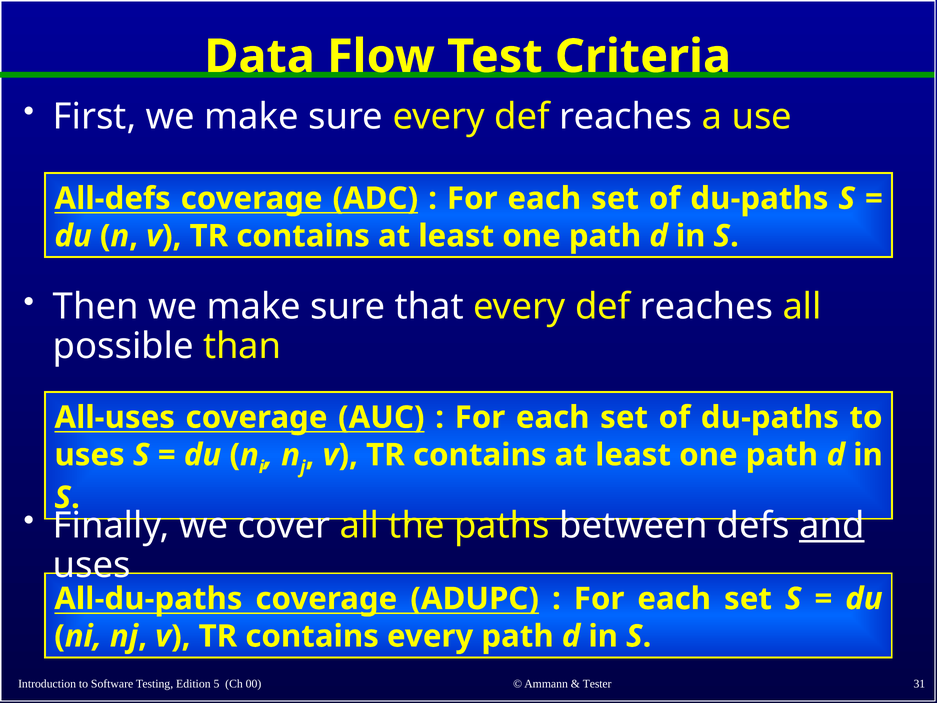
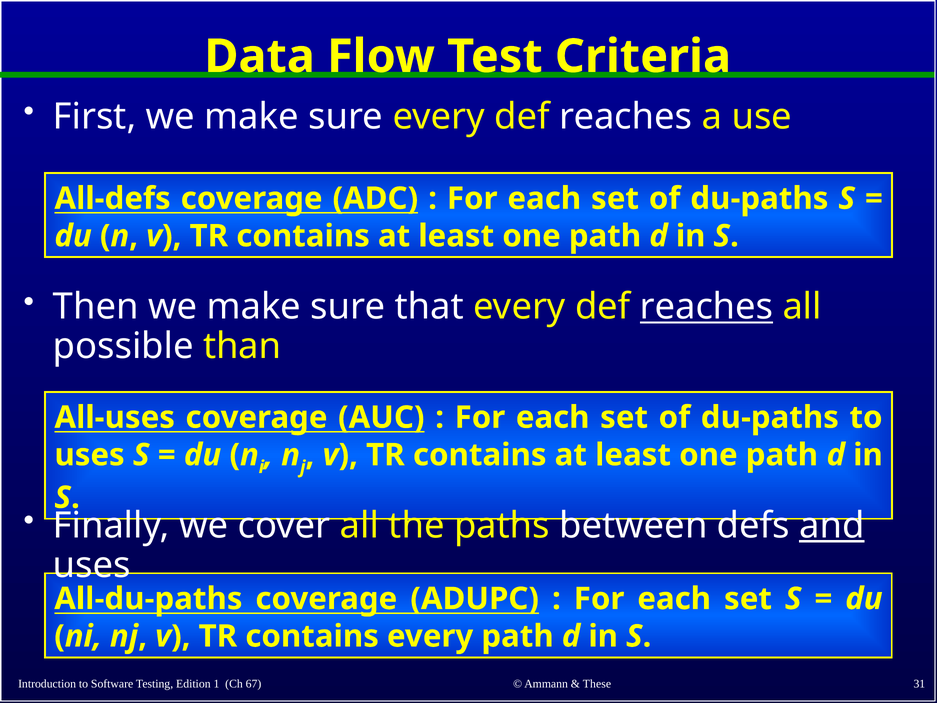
reaches at (707, 307) underline: none -> present
5: 5 -> 1
00: 00 -> 67
Tester: Tester -> These
